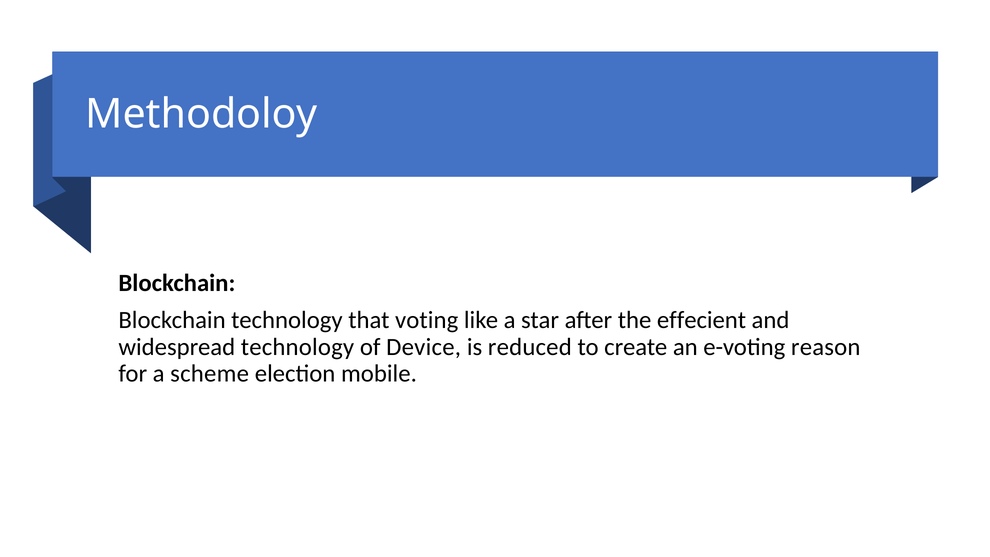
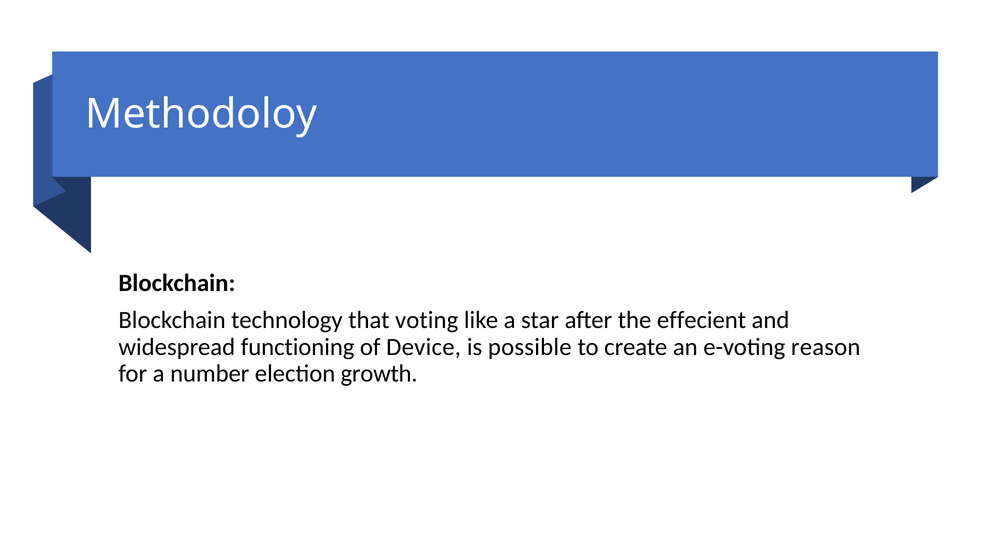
widespread technology: technology -> functioning
reduced: reduced -> possible
scheme: scheme -> number
mobile: mobile -> growth
